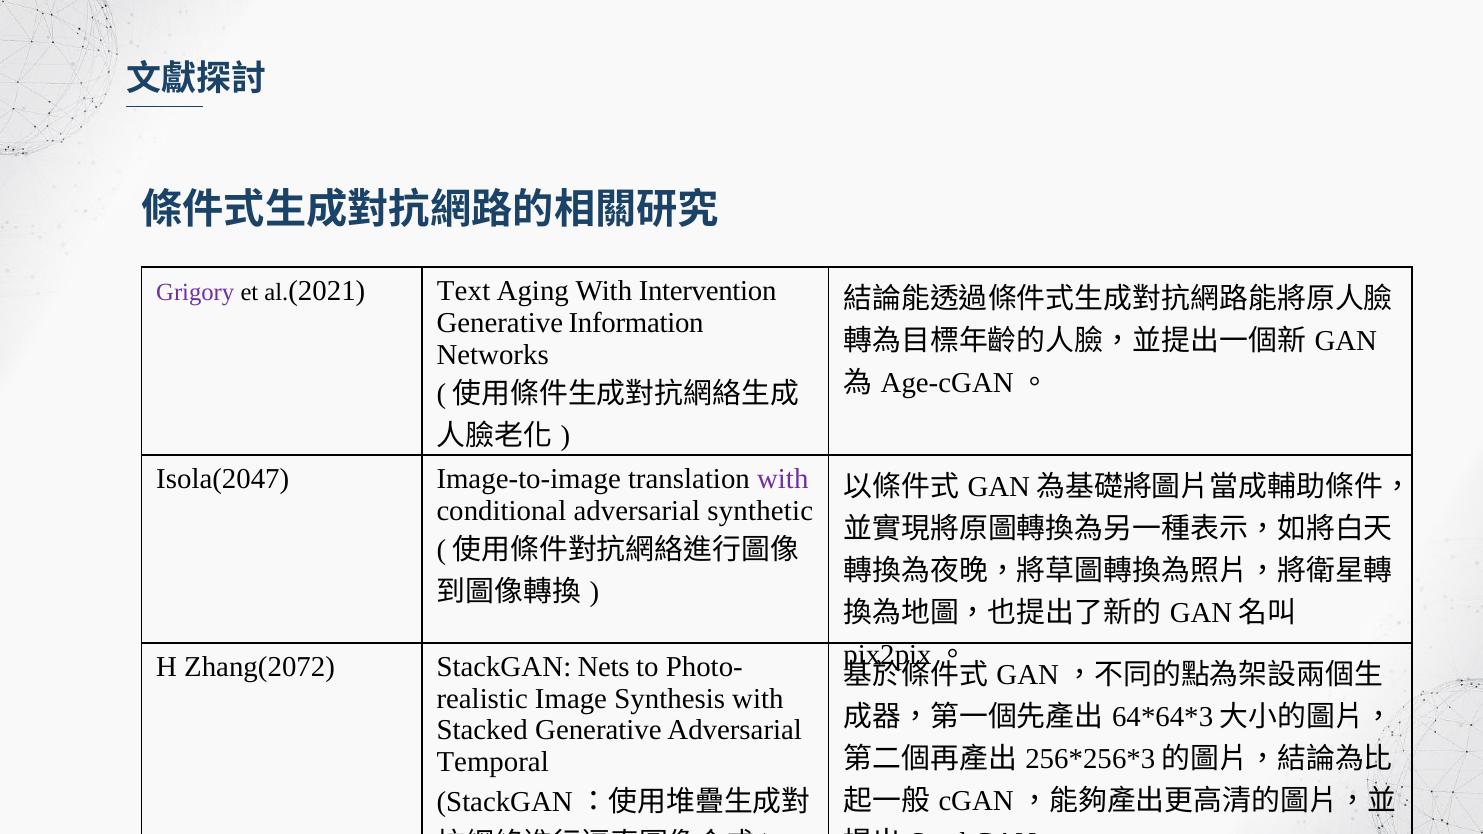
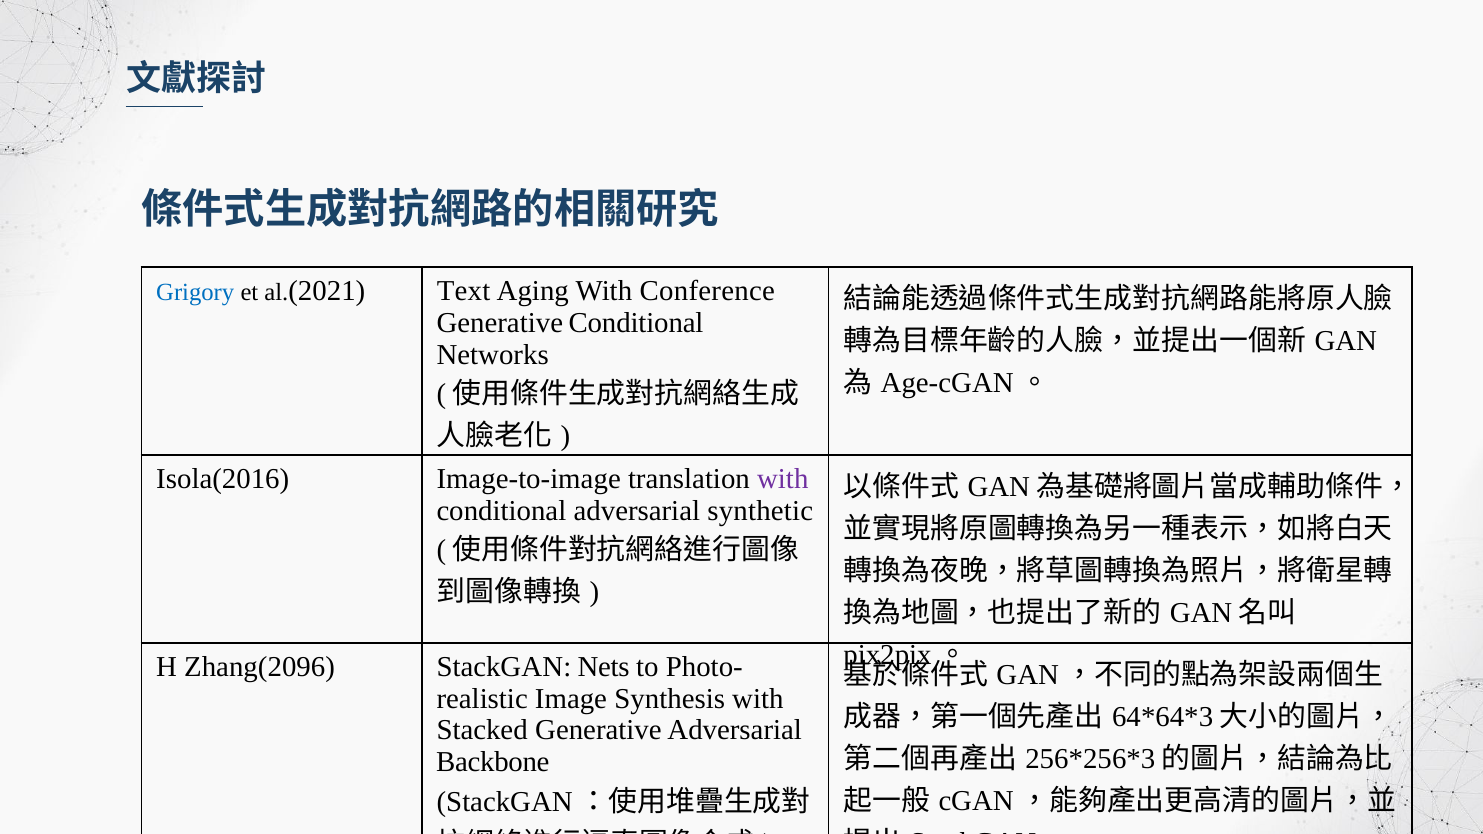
Grigory colour: purple -> blue
Intervention: Intervention -> Conference
Generative Information: Information -> Conditional
Isola(2047: Isola(2047 -> Isola(2016
Zhang(2072: Zhang(2072 -> Zhang(2096
Temporal: Temporal -> Backbone
